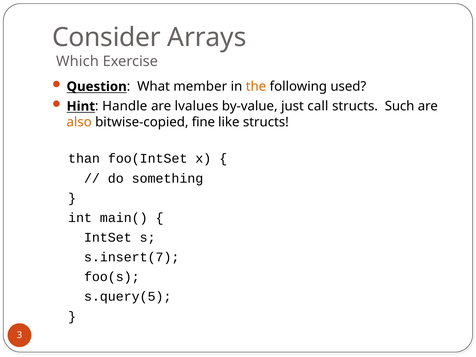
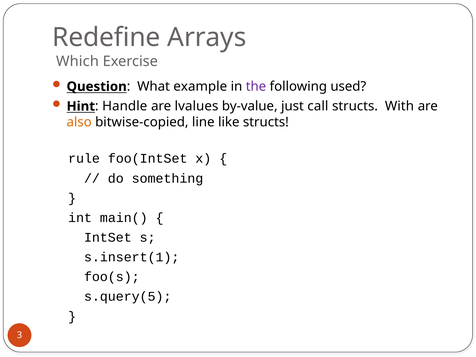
Consider: Consider -> Redefine
member: member -> example
the colour: orange -> purple
Such: Such -> With
fine: fine -> line
than: than -> rule
s.insert(7: s.insert(7 -> s.insert(1
